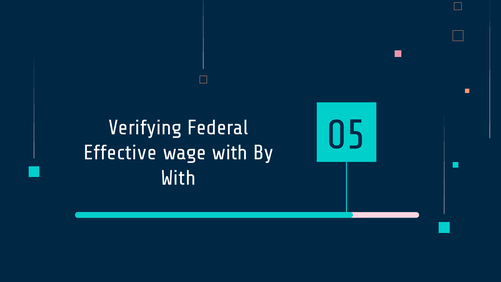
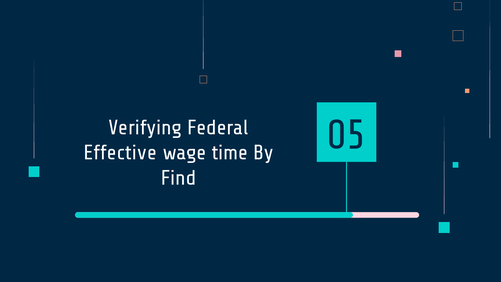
wage with: with -> time
With at (178, 178): With -> Find
